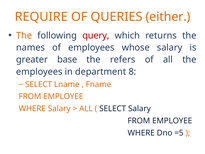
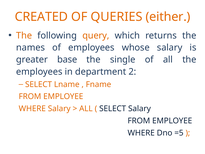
REQUIRE: REQUIRE -> CREATED
query colour: red -> orange
refers: refers -> single
8: 8 -> 2
